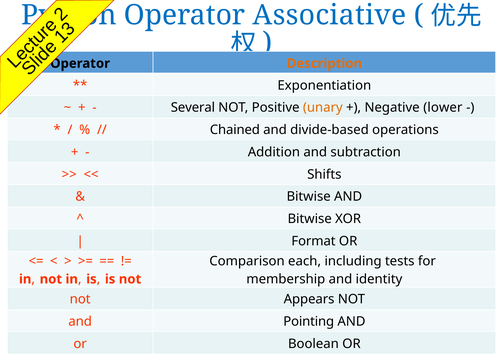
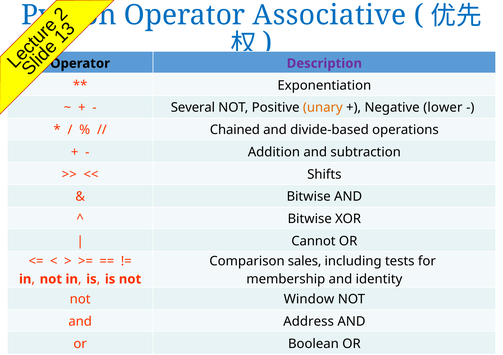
Description colour: orange -> purple
Format: Format -> Cannot
each: each -> sales
Appears: Appears -> Window
Pointing: Pointing -> Address
